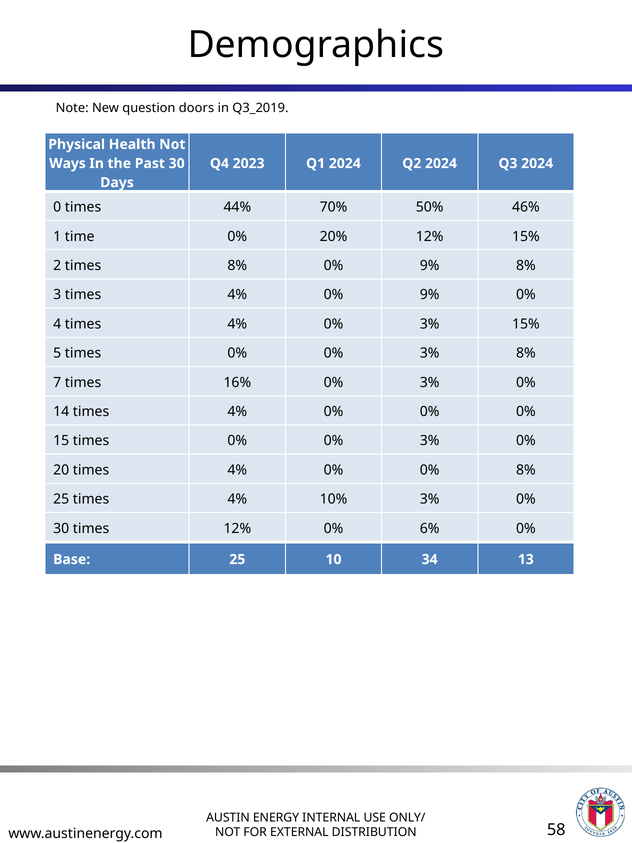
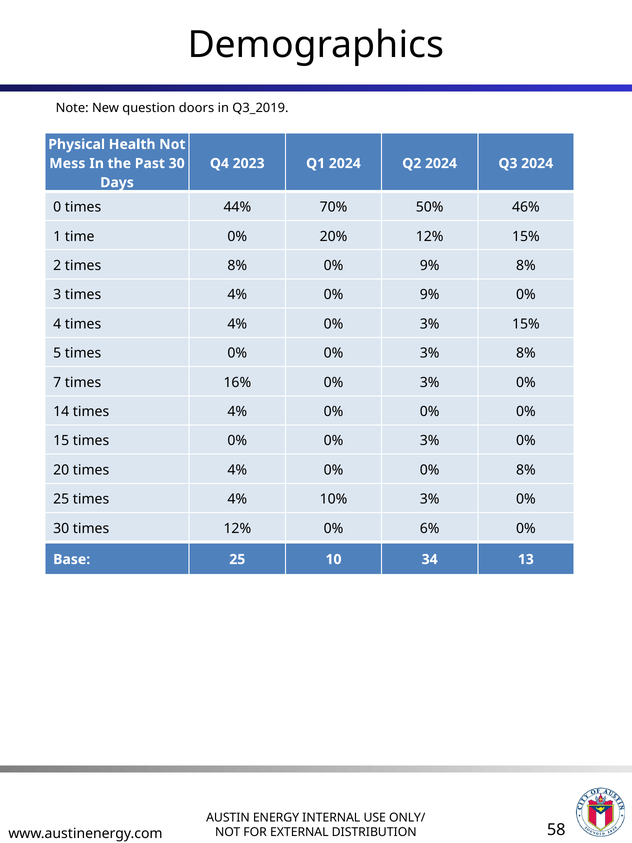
Ways: Ways -> Mess
